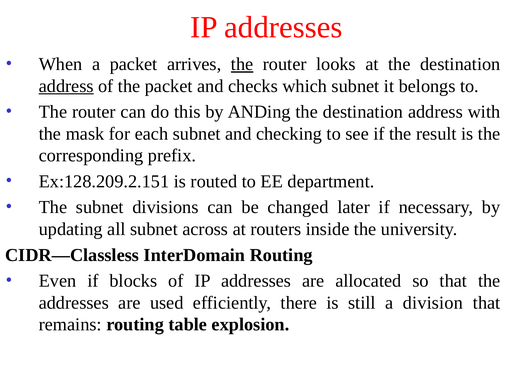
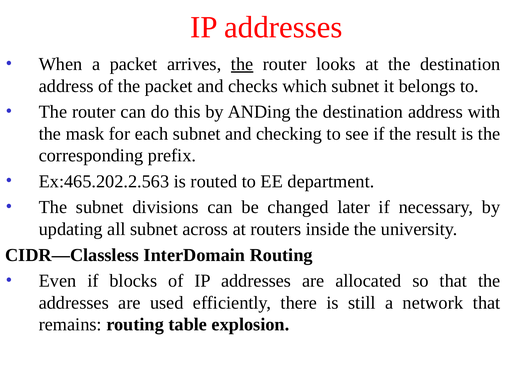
address at (66, 86) underline: present -> none
Ex:128.209.2.151: Ex:128.209.2.151 -> Ex:465.202.2.563
division: division -> network
